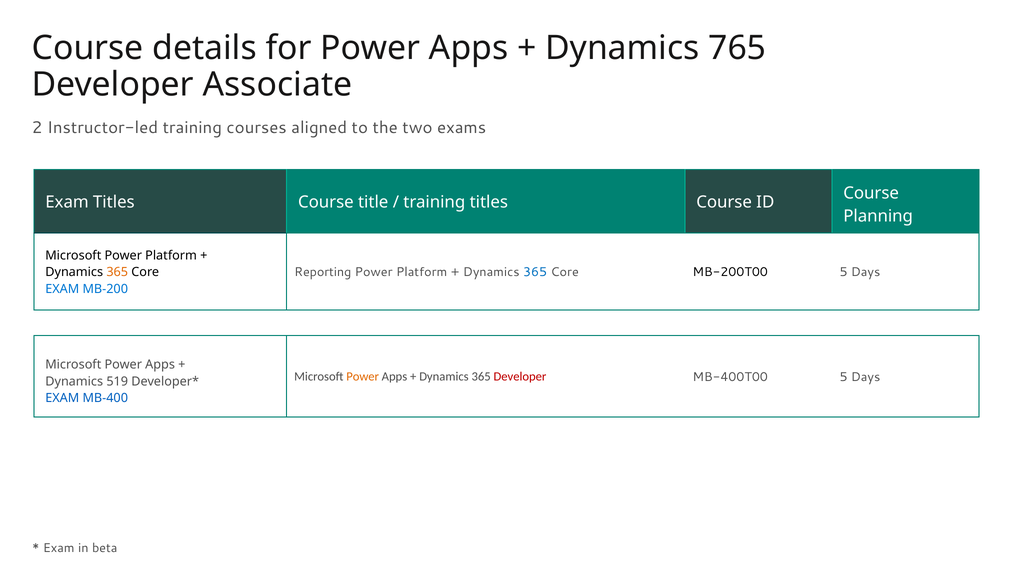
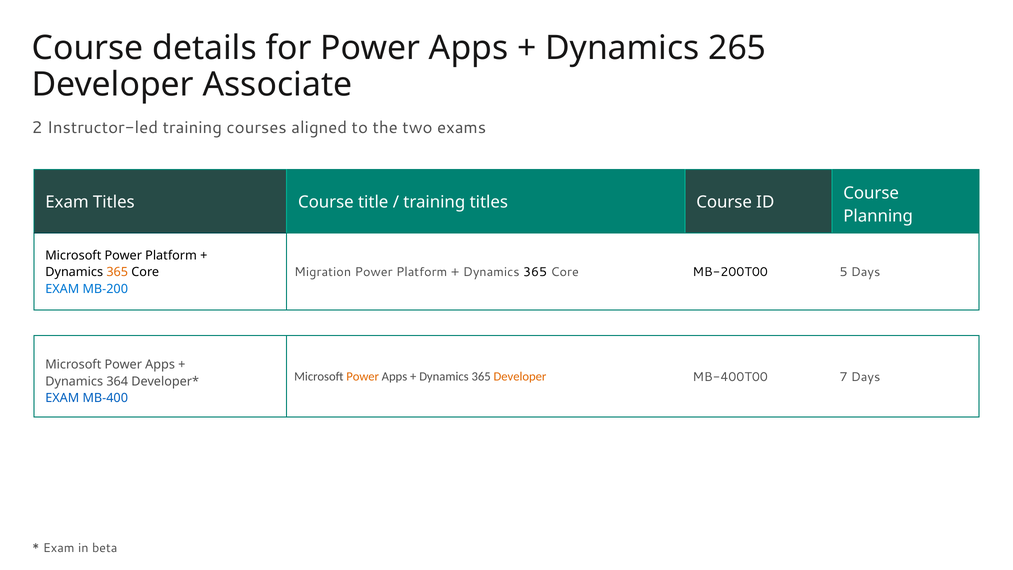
765: 765 -> 265
Reporting: Reporting -> Migration
365 at (535, 272) colour: blue -> black
Developer at (520, 376) colour: red -> orange
MB-400T00 5: 5 -> 7
519: 519 -> 364
